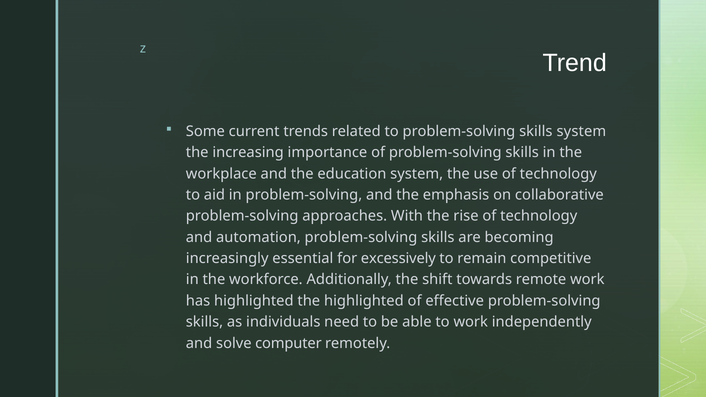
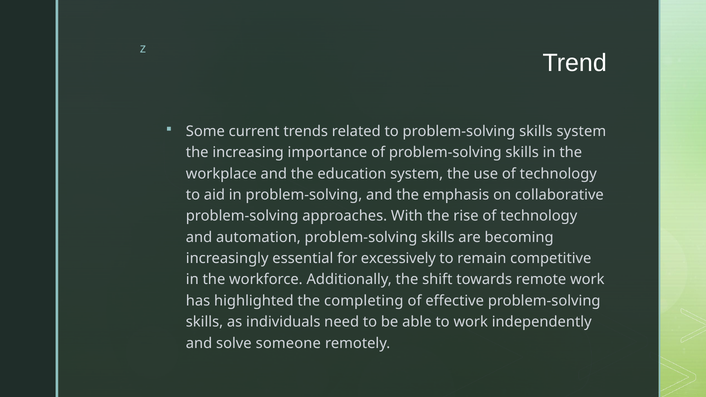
the highlighted: highlighted -> completing
computer: computer -> someone
